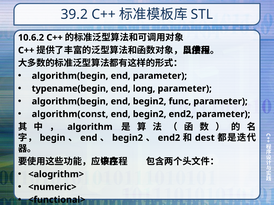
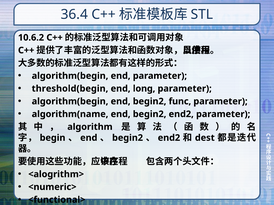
39.2: 39.2 -> 36.4
typename(begin: typename(begin -> threshold(begin
algorithm(const: algorithm(const -> algorithm(name
